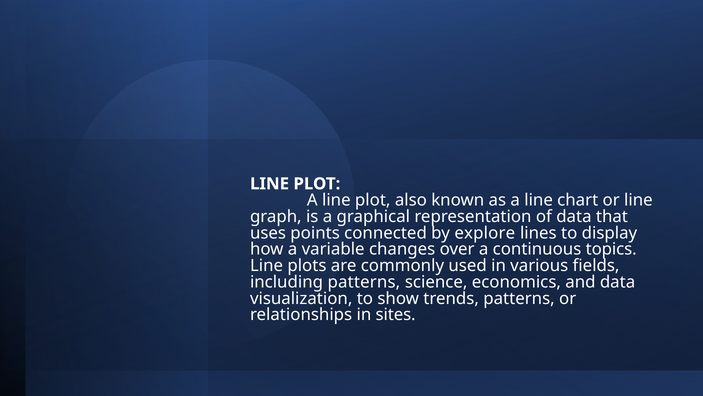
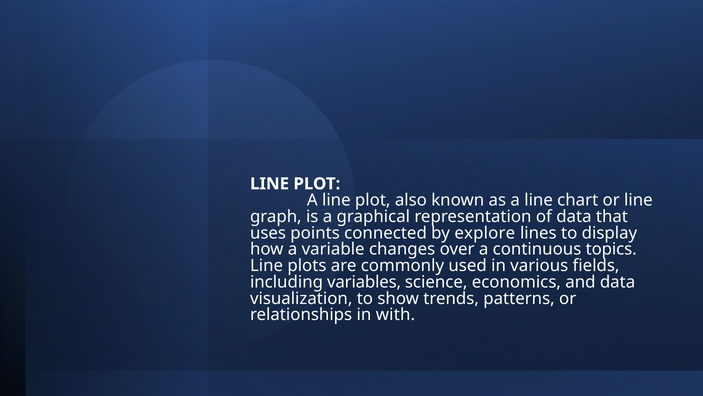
including patterns: patterns -> variables
sites: sites -> with
